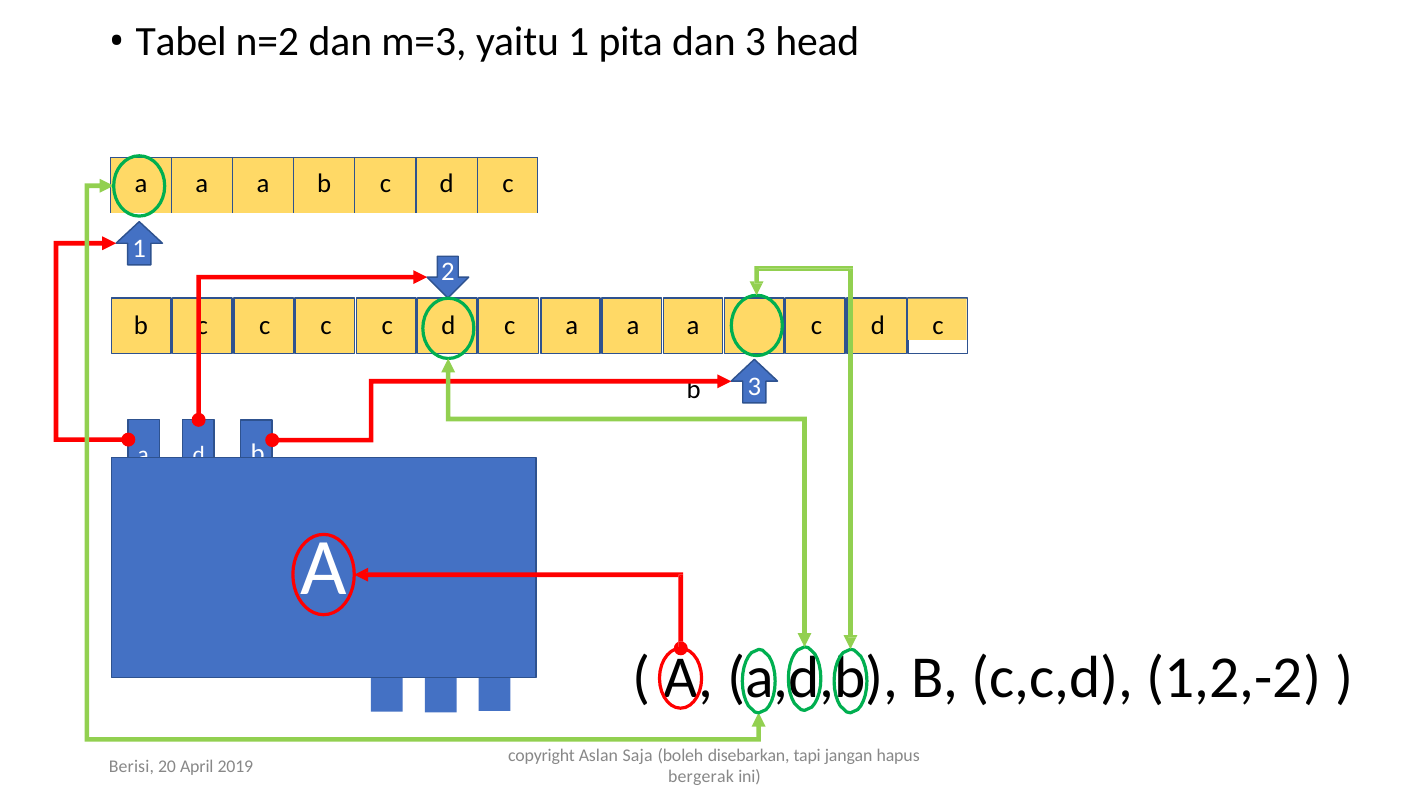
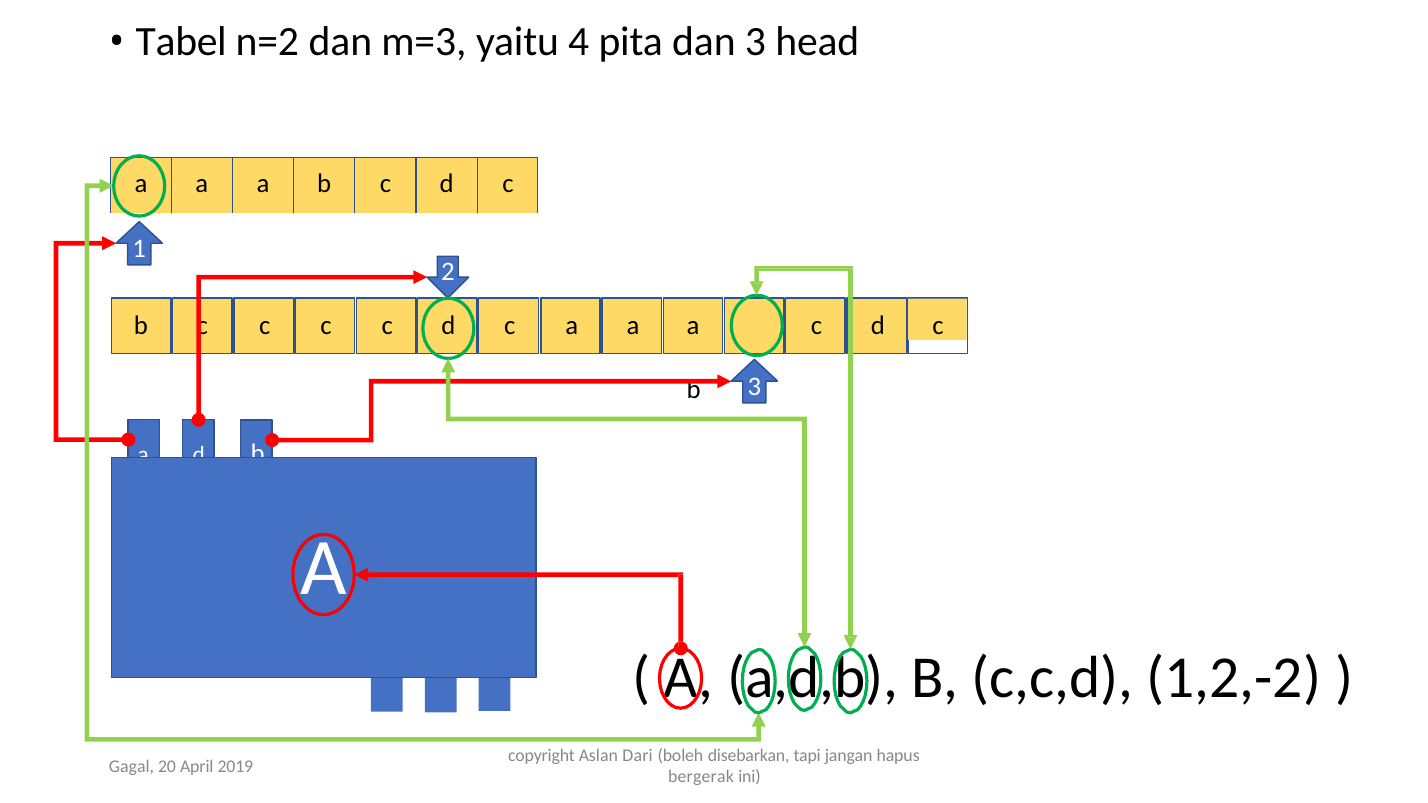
yaitu 1: 1 -> 4
Saja: Saja -> Dari
Berisi: Berisi -> Gagal
